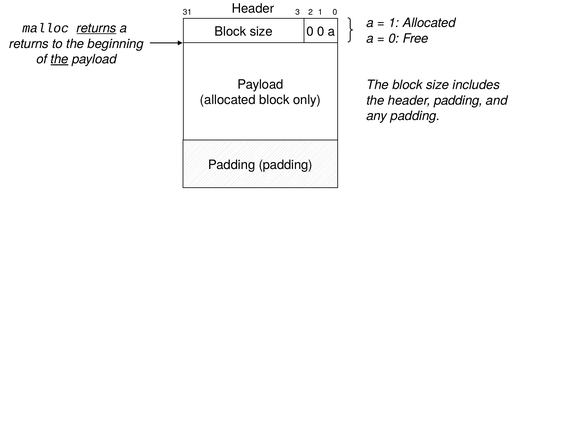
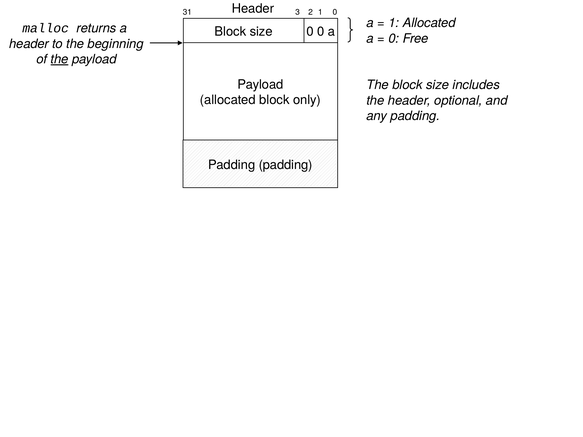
returns at (96, 28) underline: present -> none
returns at (29, 44): returns -> header
header padding: padding -> optional
